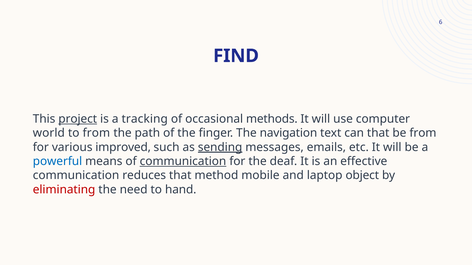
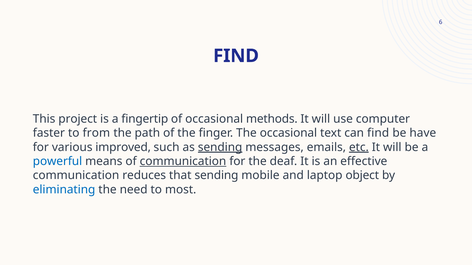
project underline: present -> none
tracking: tracking -> fingertip
world: world -> faster
The navigation: navigation -> occasional
can that: that -> find
be from: from -> have
etc underline: none -> present
that method: method -> sending
eliminating colour: red -> blue
hand: hand -> most
